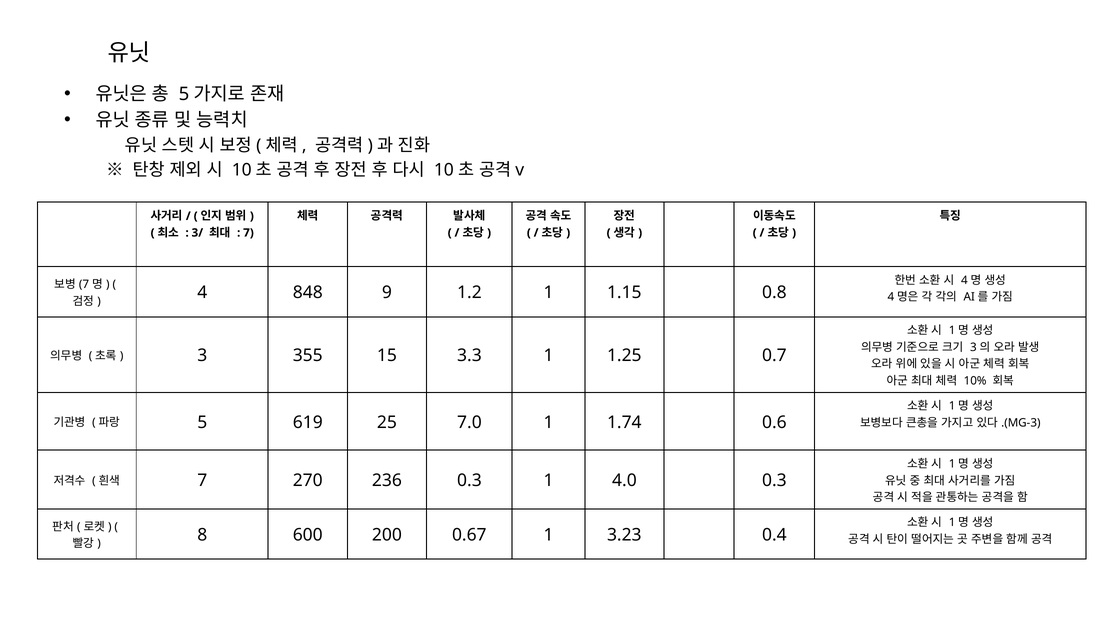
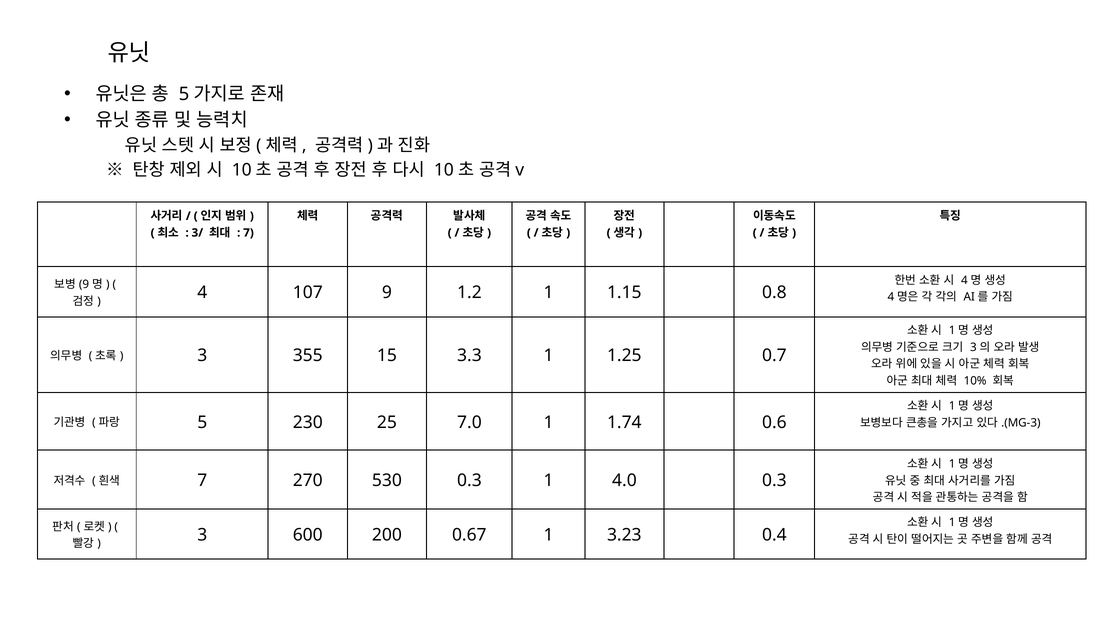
7 at (84, 284): 7 -> 9
848: 848 -> 107
619: 619 -> 230
236: 236 -> 530
8 at (202, 534): 8 -> 3
